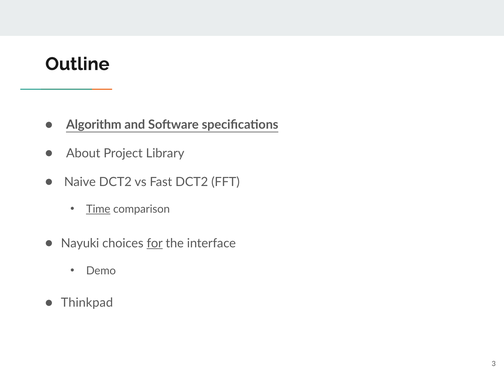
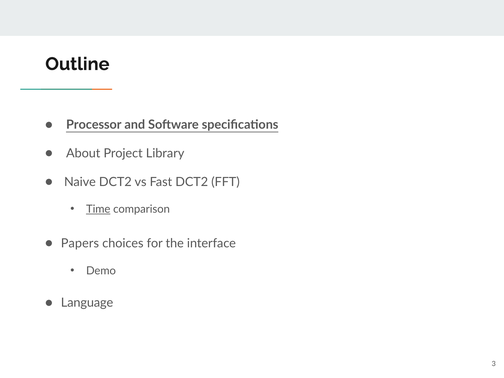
Algorithm: Algorithm -> Processor
Nayuki: Nayuki -> Papers
for underline: present -> none
Thinkpad: Thinkpad -> Language
